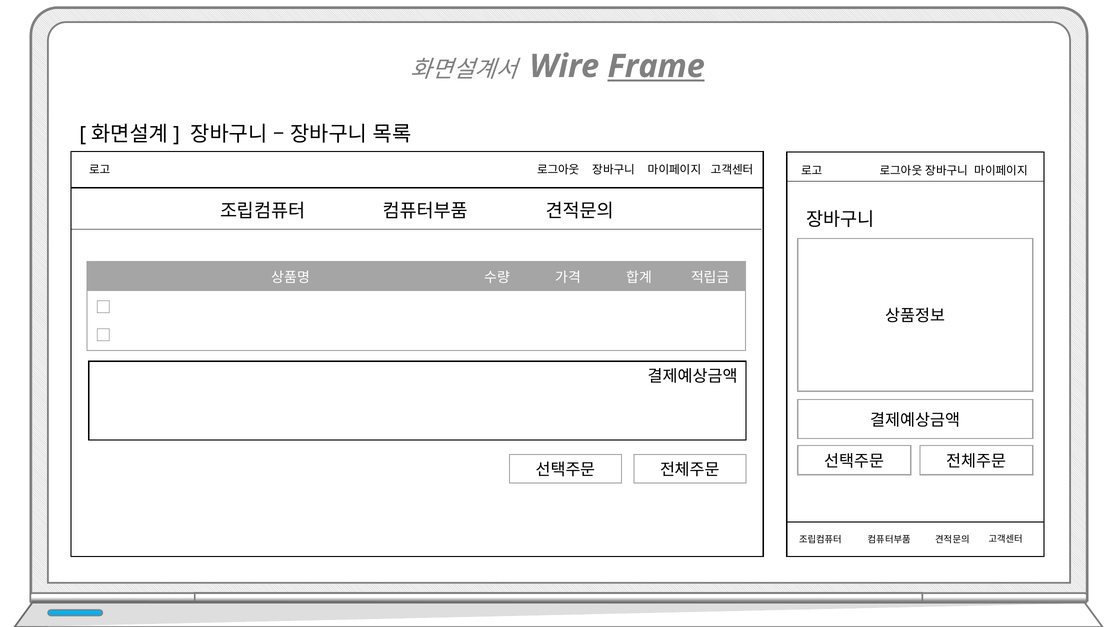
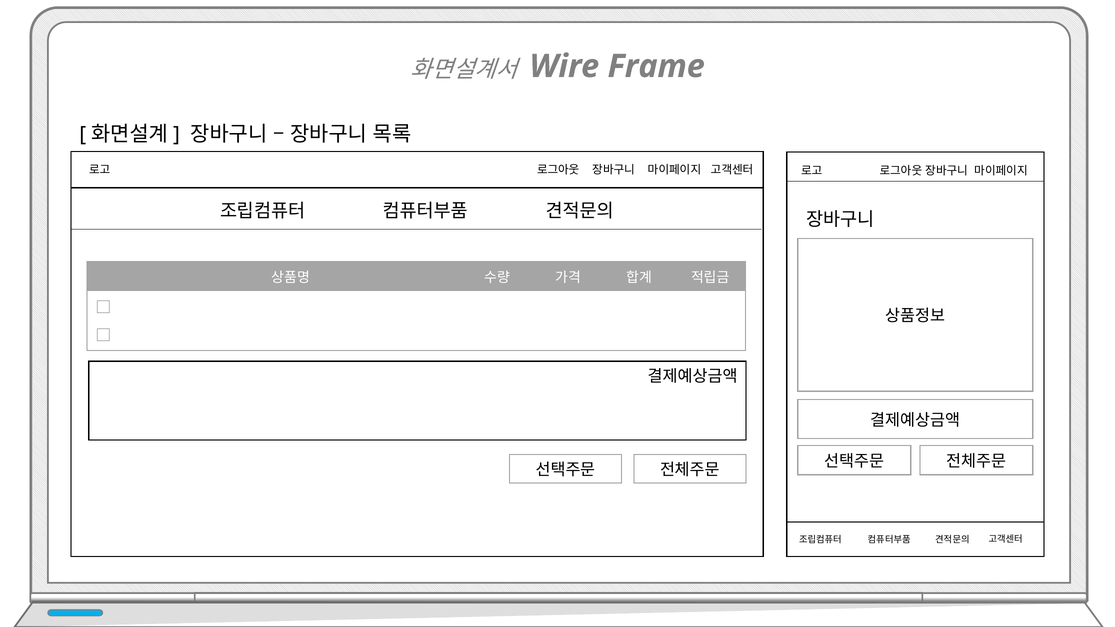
Frame underline: present -> none
